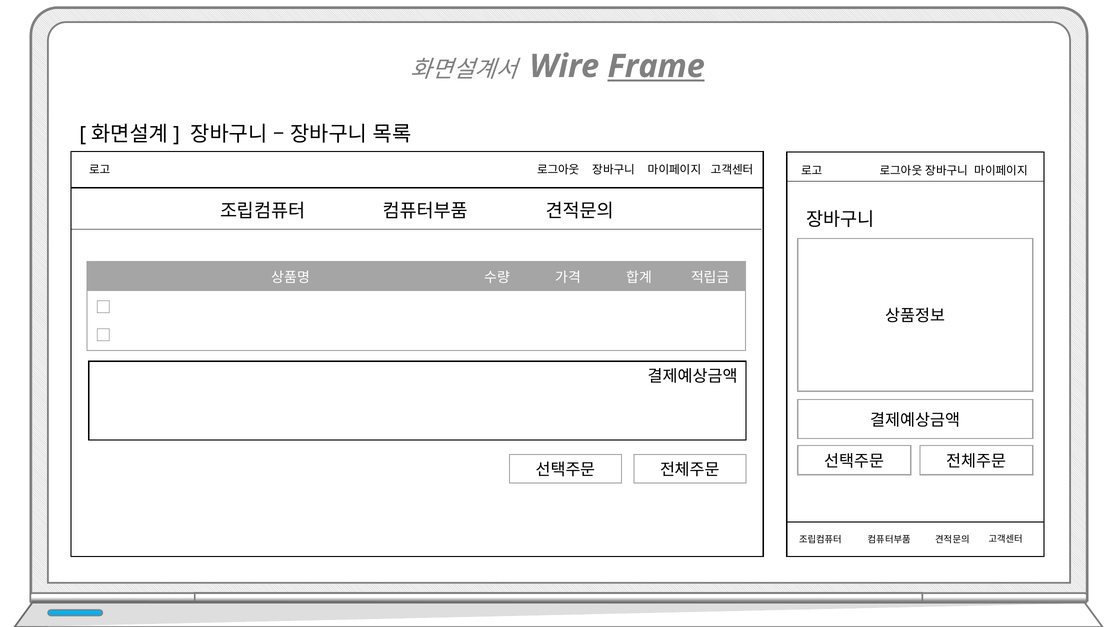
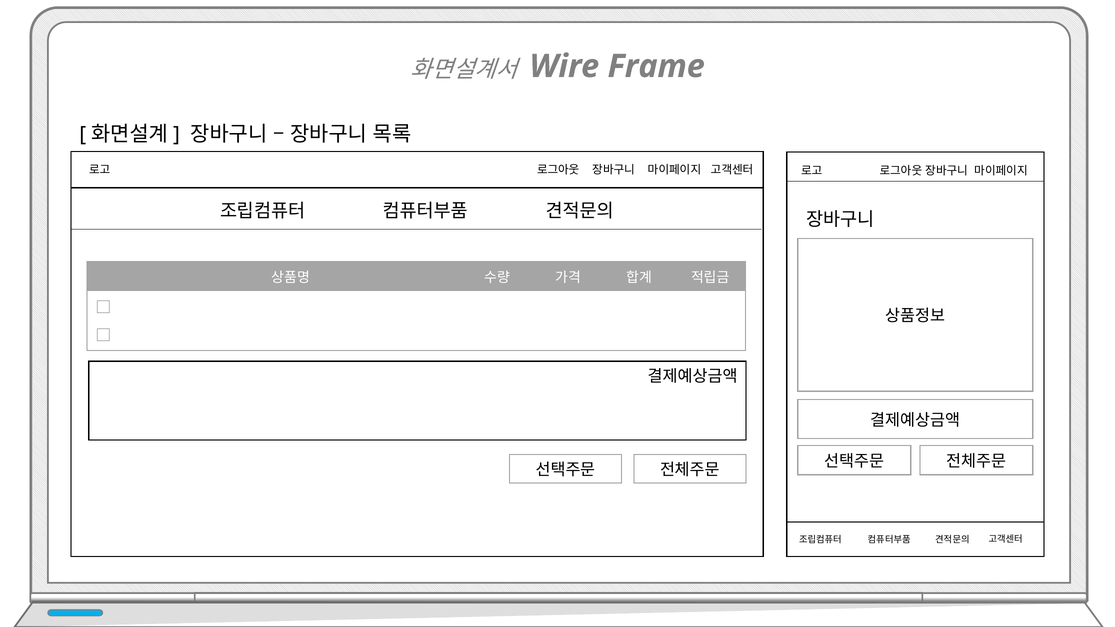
Frame underline: present -> none
